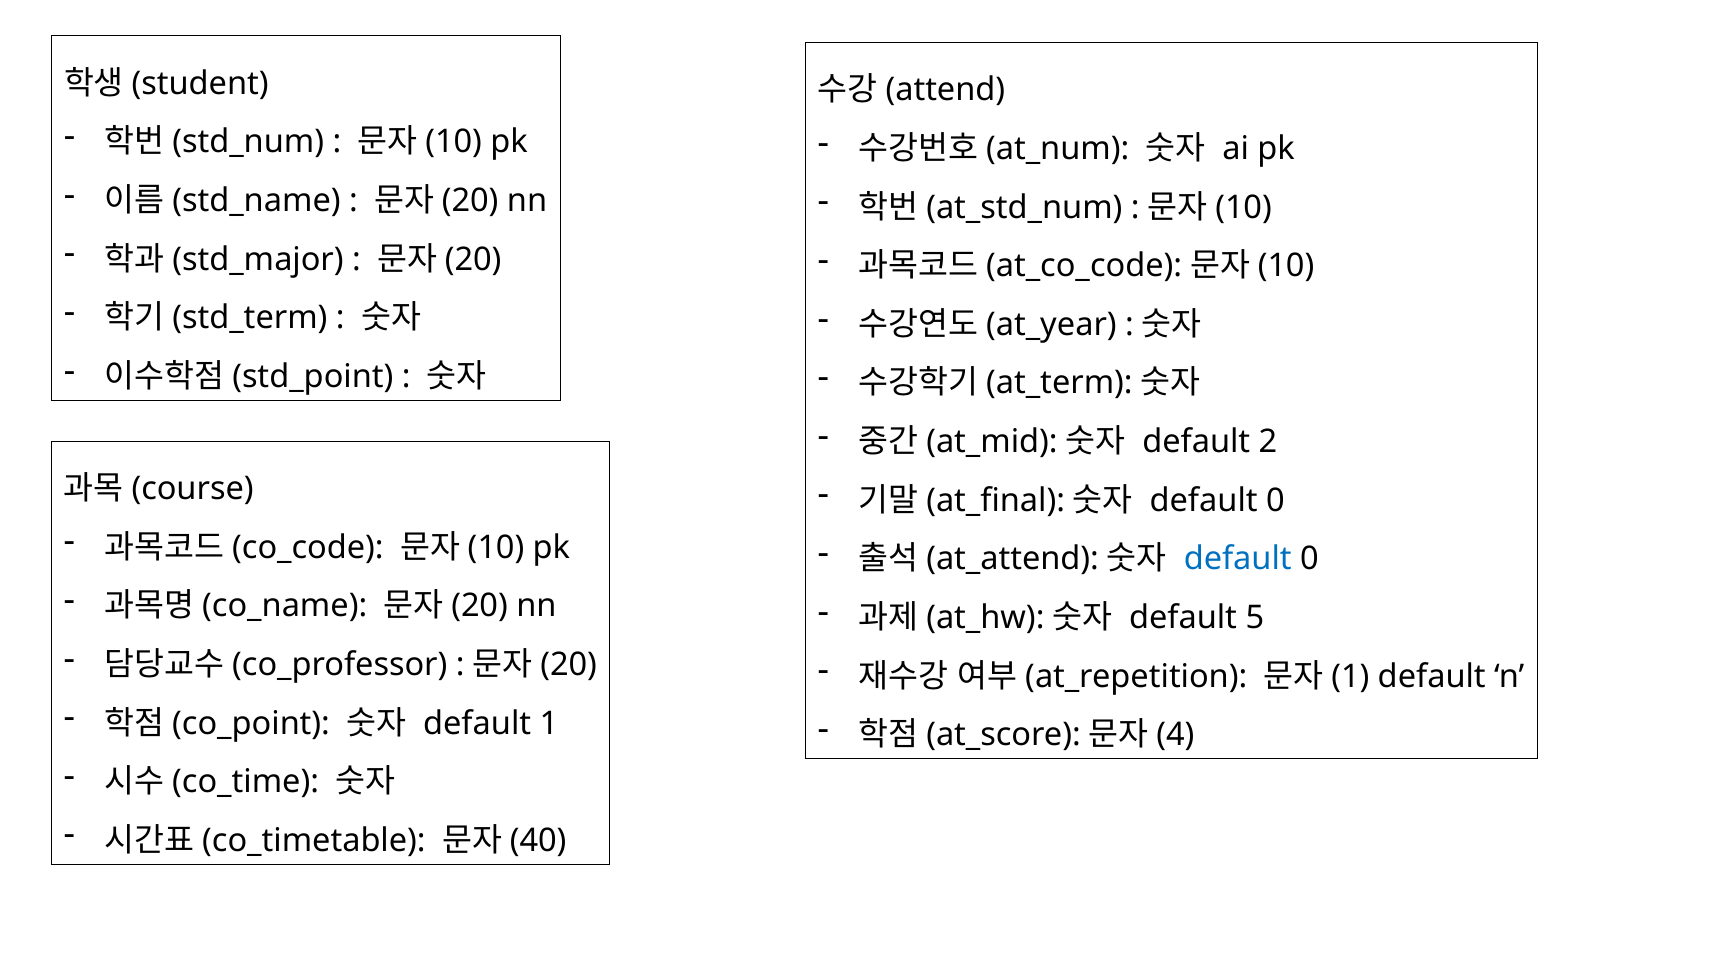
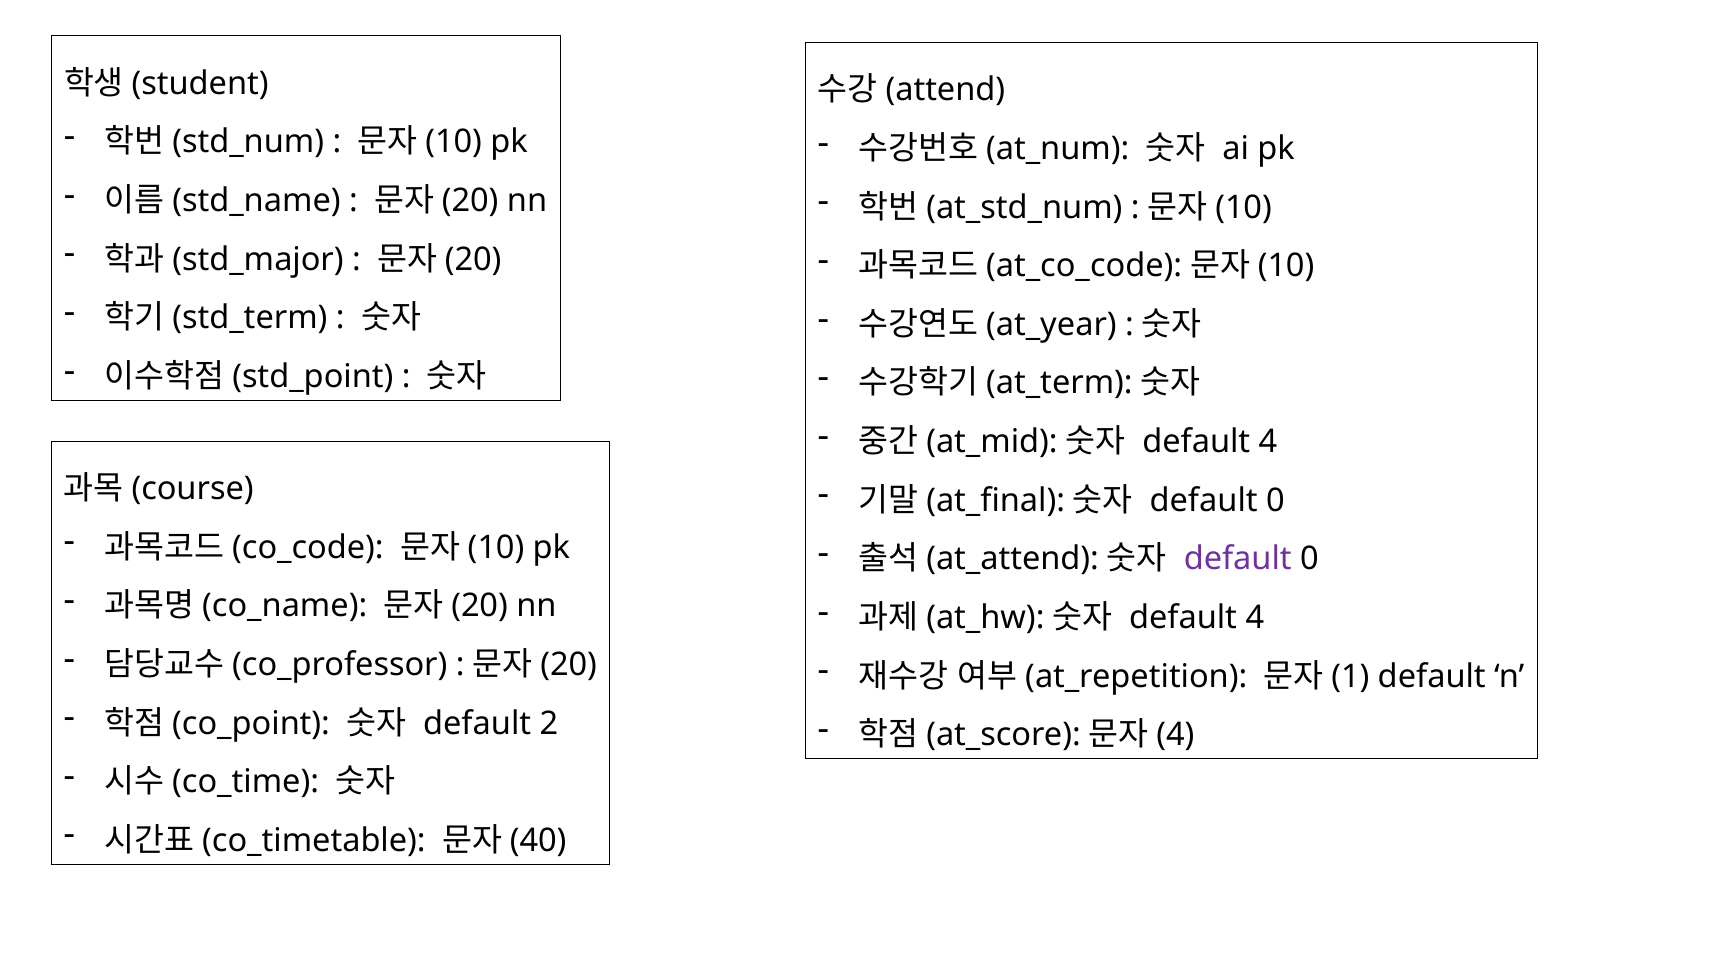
2 at (1268, 442): 2 -> 4
default at (1238, 559) colour: blue -> purple
5 at (1255, 617): 5 -> 4
1: 1 -> 2
